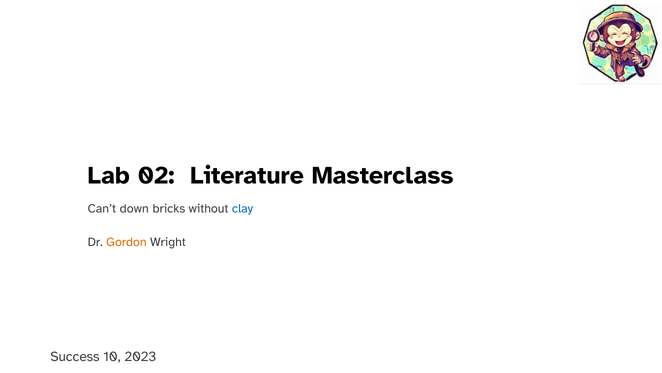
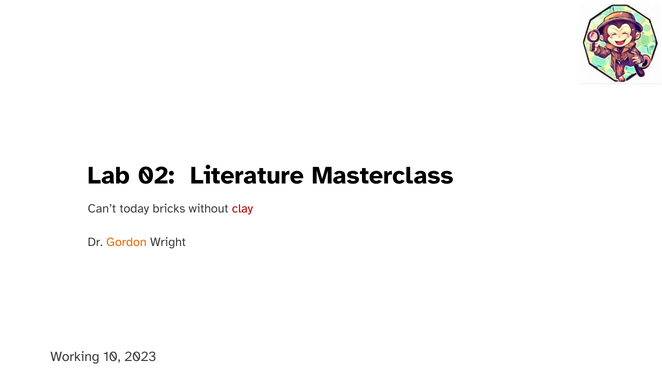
down: down -> today
clay colour: blue -> red
Success: Success -> Working
